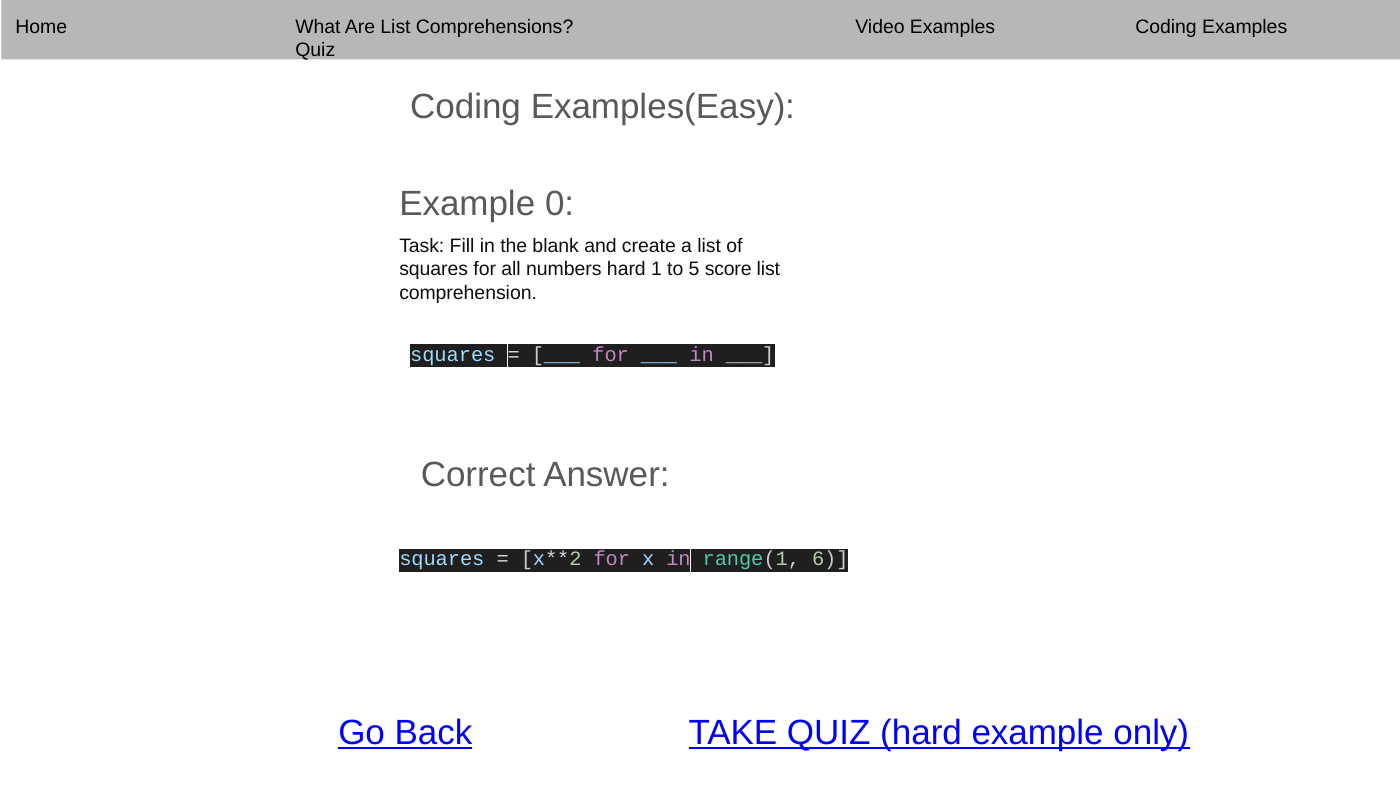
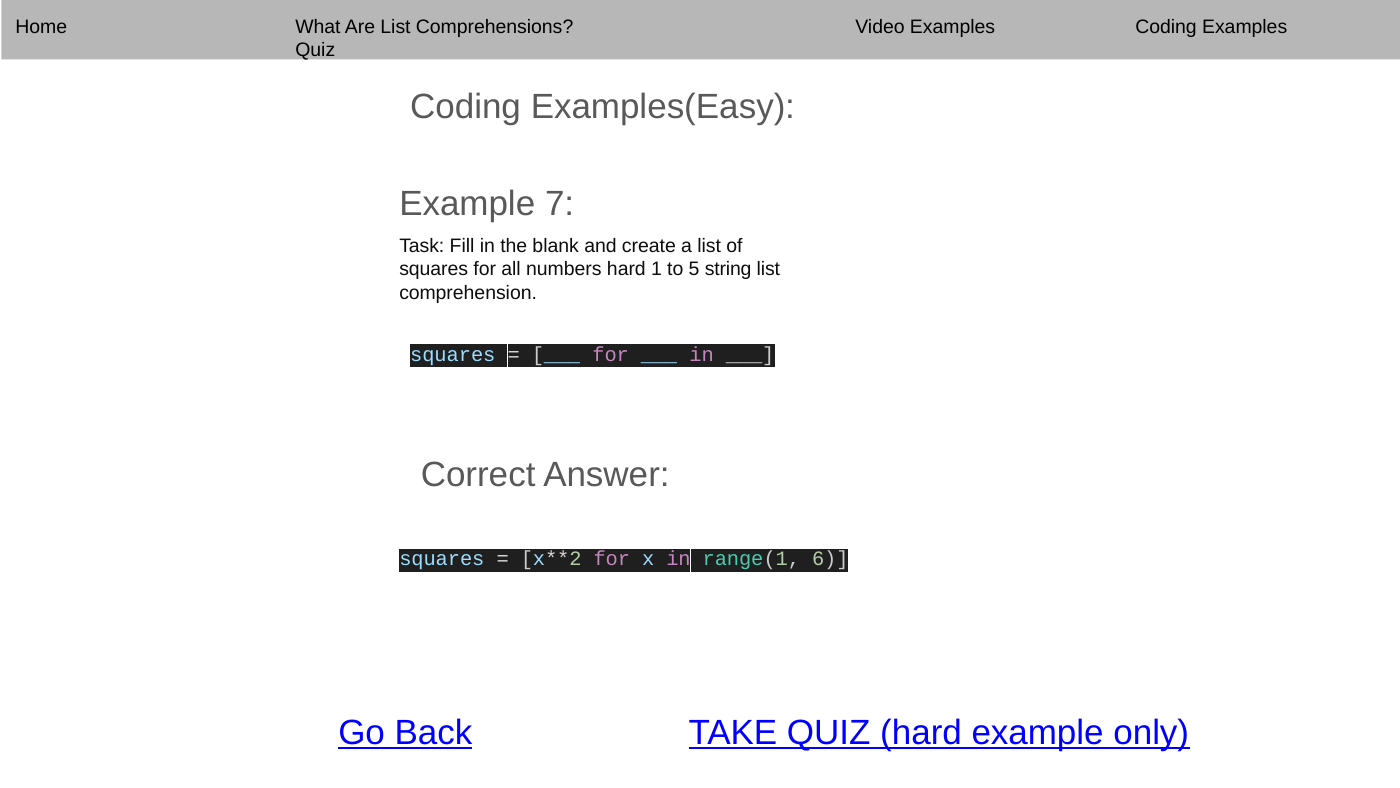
0: 0 -> 7
score: score -> string
